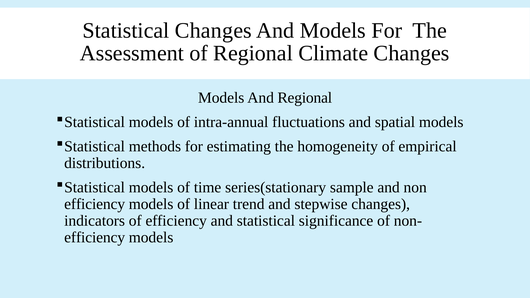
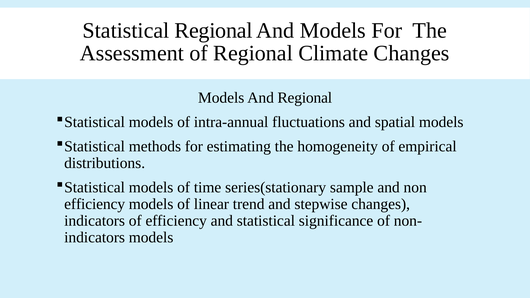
Statistical Changes: Changes -> Regional
efficiency at (95, 238): efficiency -> indicators
